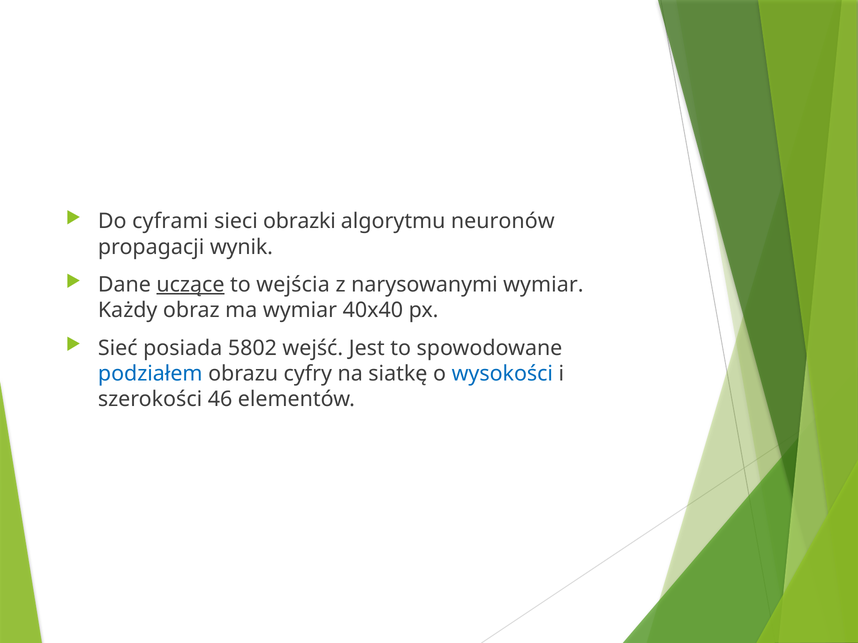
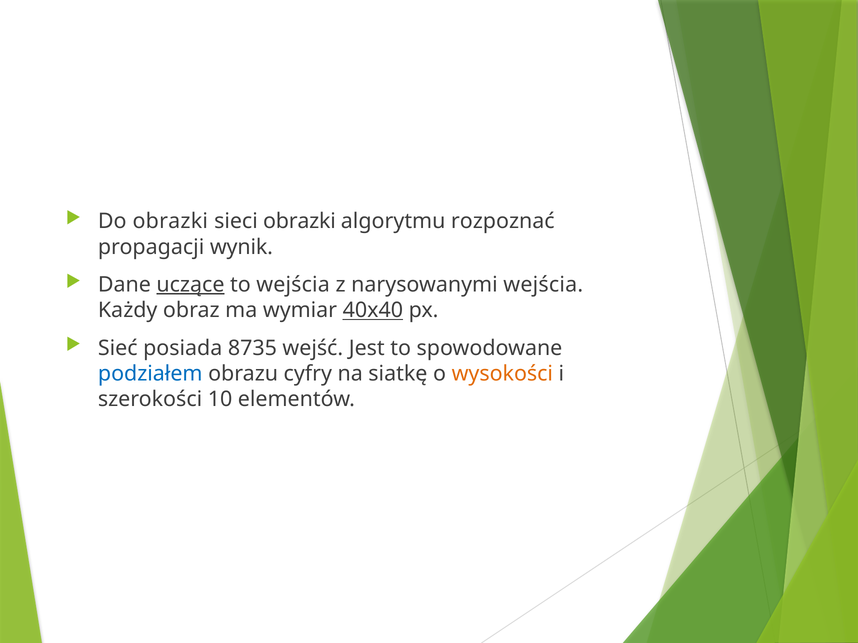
Do cyframi: cyframi -> obrazki
neuronów: neuronów -> rozpoznać
narysowanymi wymiar: wymiar -> wejścia
40x40 underline: none -> present
5802: 5802 -> 8735
wysokości colour: blue -> orange
46: 46 -> 10
